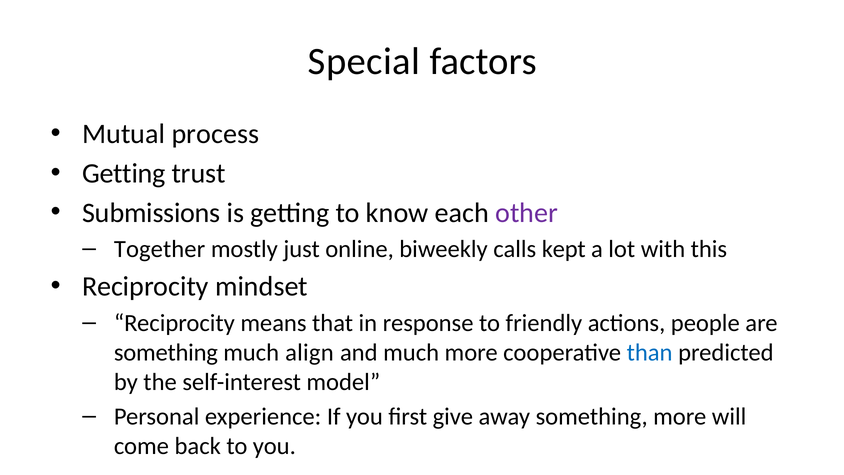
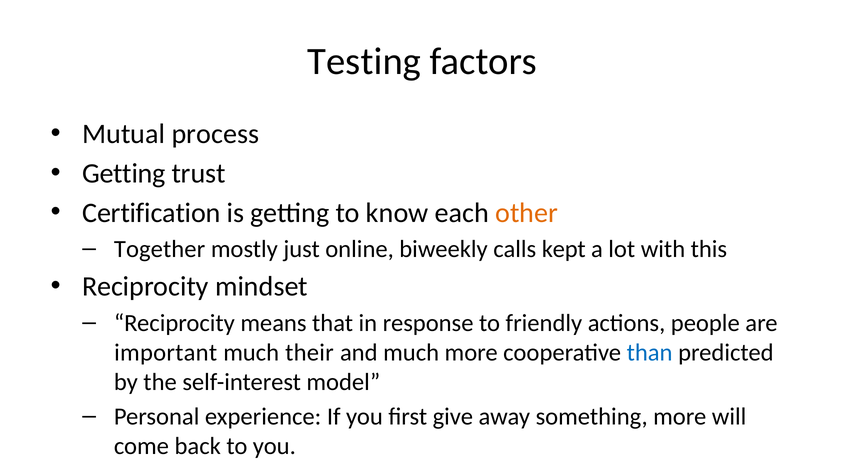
Special: Special -> Testing
Submissions: Submissions -> Certification
other colour: purple -> orange
something at (166, 352): something -> important
align: align -> their
